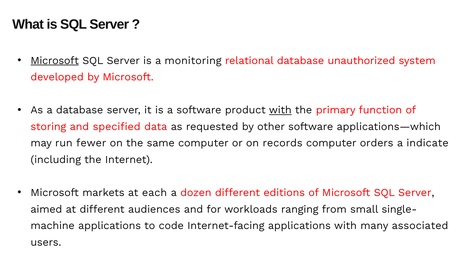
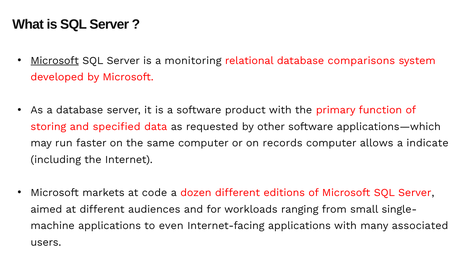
unauthorized: unauthorized -> comparisons
with at (280, 110) underline: present -> none
fewer: fewer -> faster
orders: orders -> allows
each: each -> code
code: code -> even
